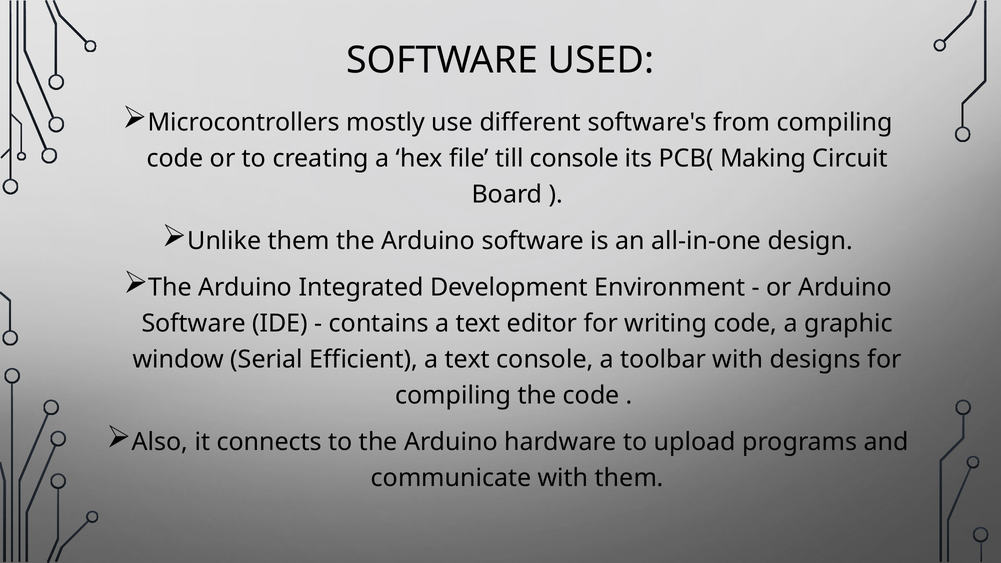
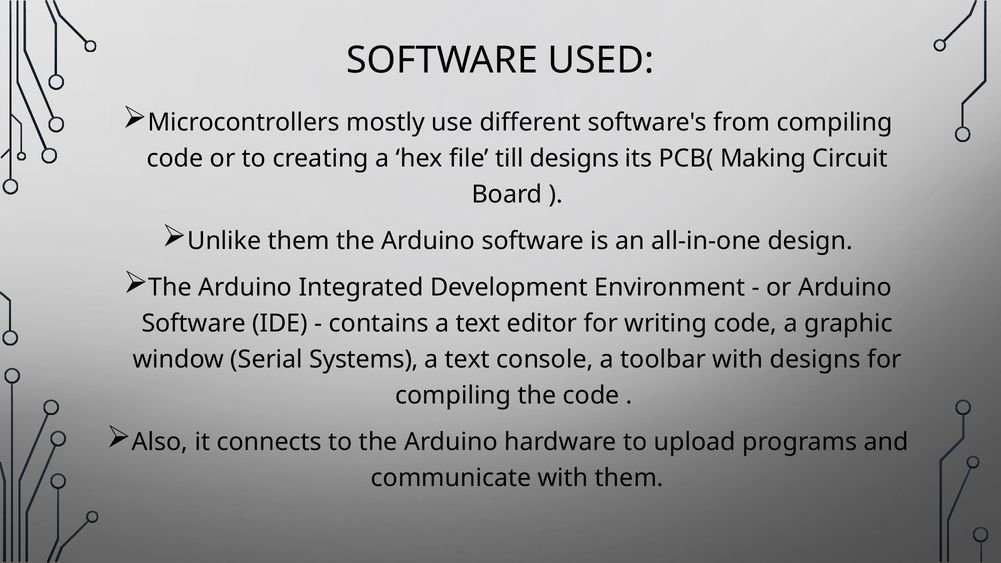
till console: console -> designs
Efficient: Efficient -> Systems
